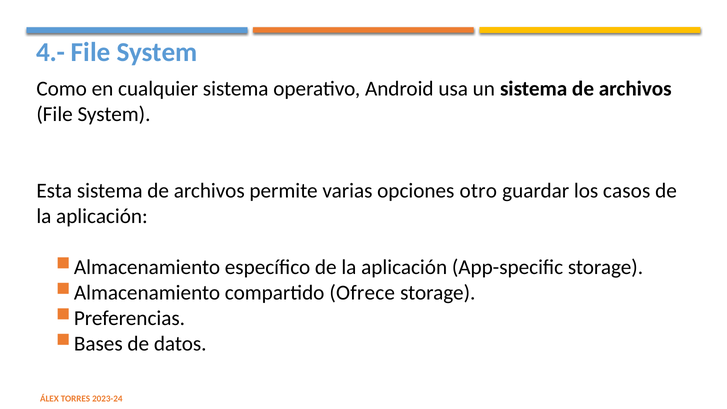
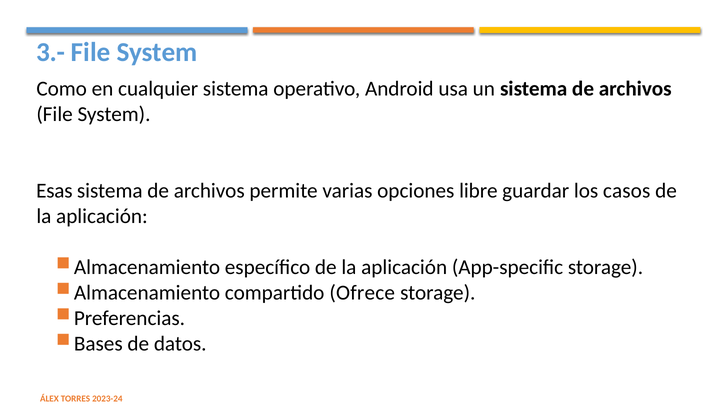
4.-: 4.- -> 3.-
Esta: Esta -> Esas
otro: otro -> libre
